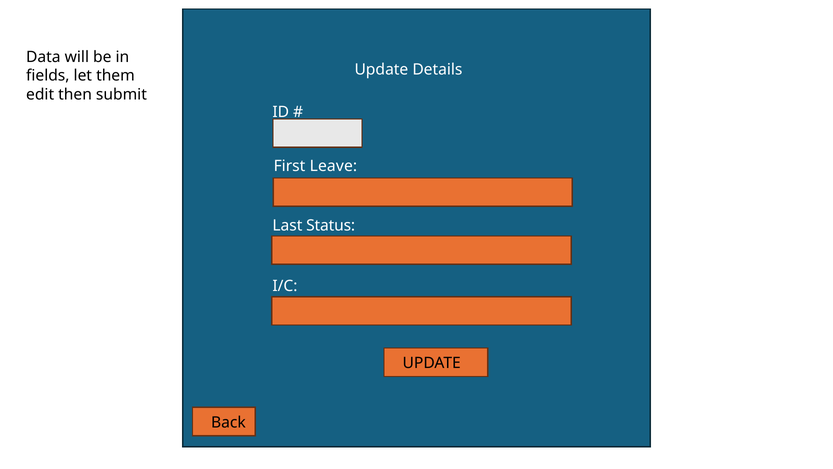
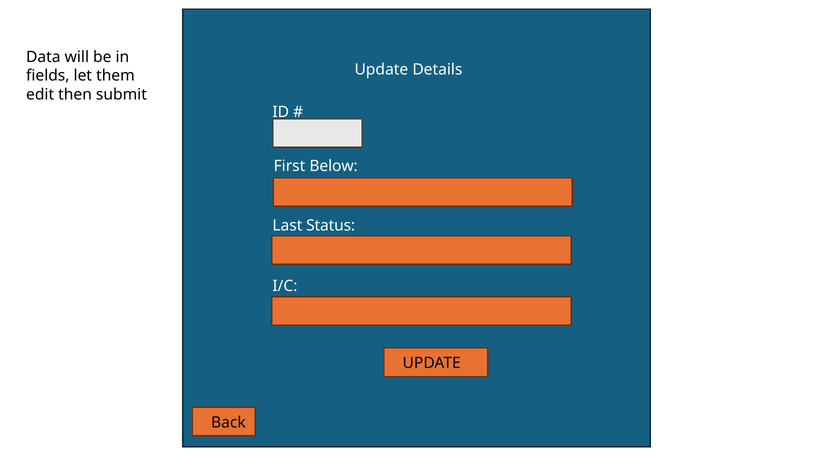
Leave: Leave -> Below
